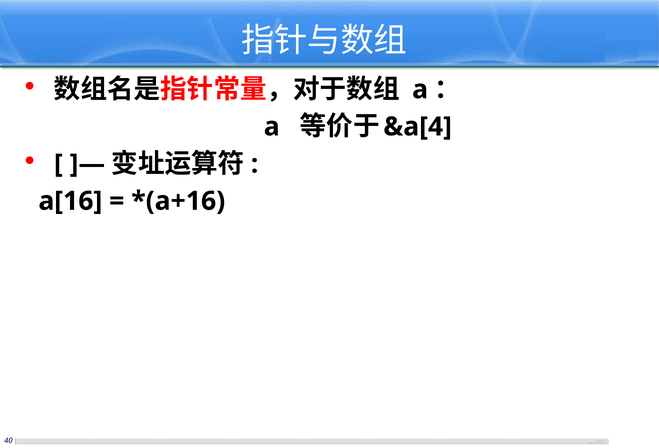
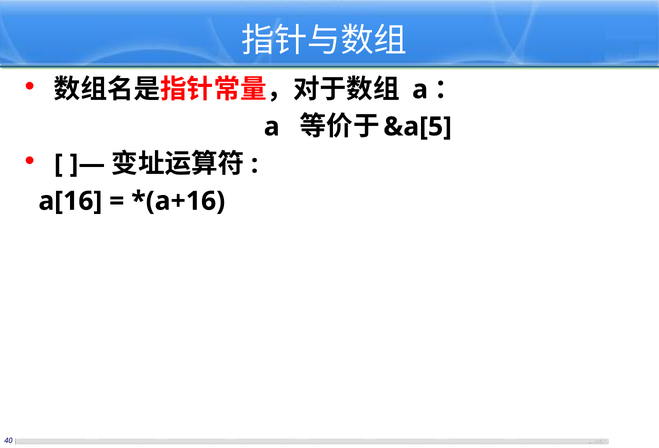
&a[4: &a[4 -> &a[5
